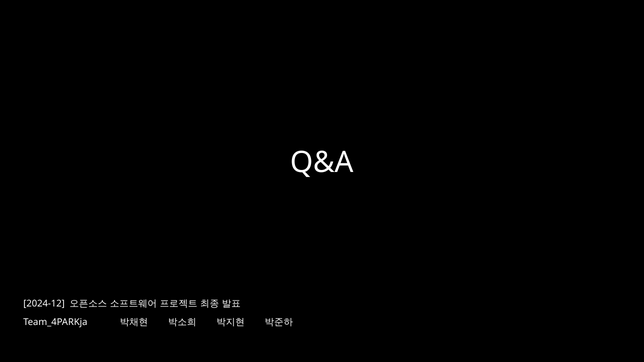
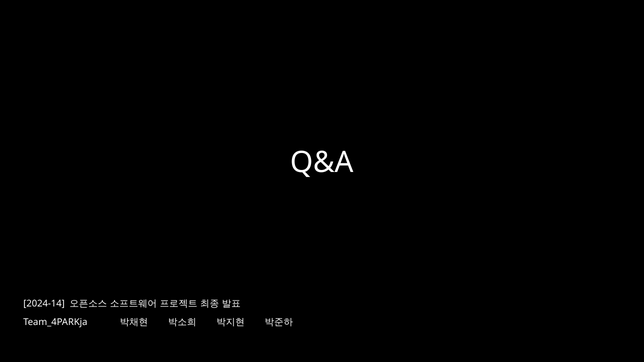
2024-12: 2024-12 -> 2024-14
